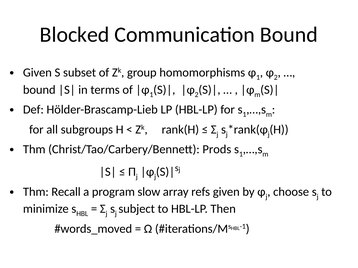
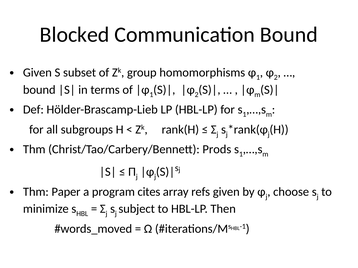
Recall: Recall -> Paper
slow: slow -> cites
